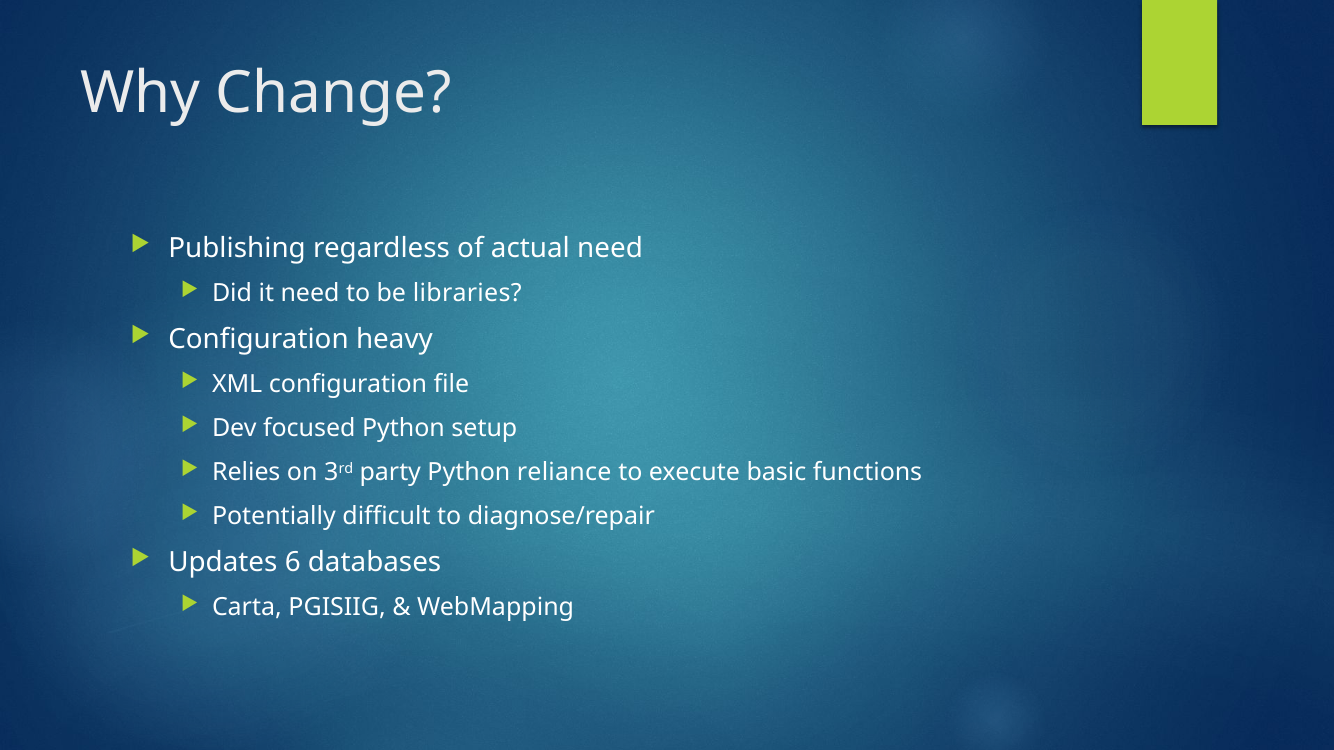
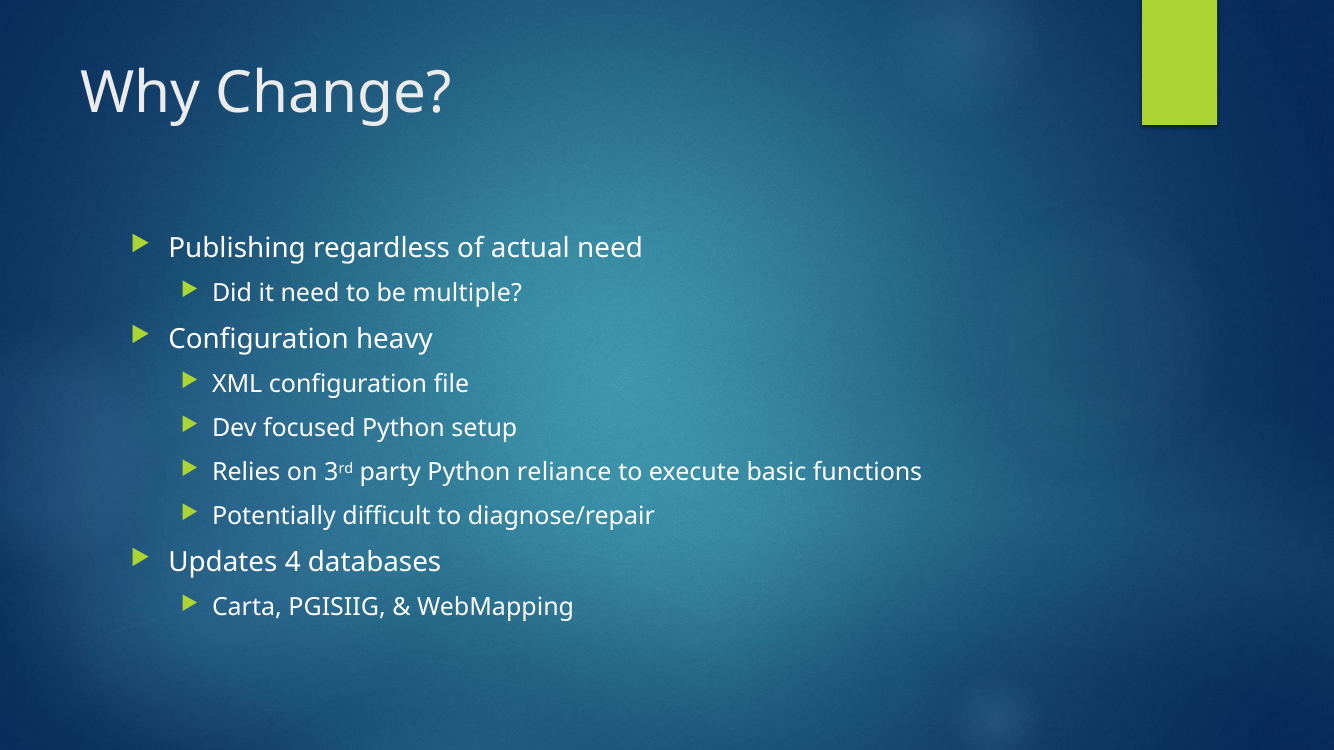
libraries: libraries -> multiple
6: 6 -> 4
